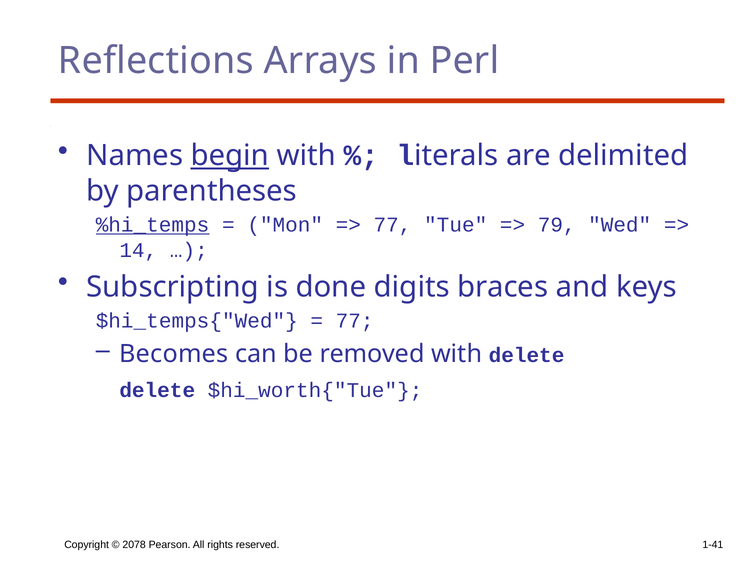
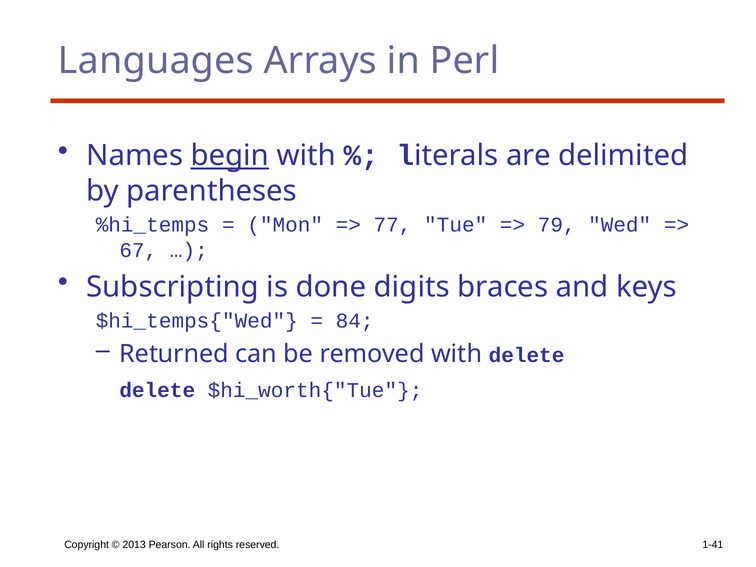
Reflections: Reflections -> Languages
%hi_temps underline: present -> none
14: 14 -> 67
77 at (355, 321): 77 -> 84
Becomes: Becomes -> Returned
2078: 2078 -> 2013
